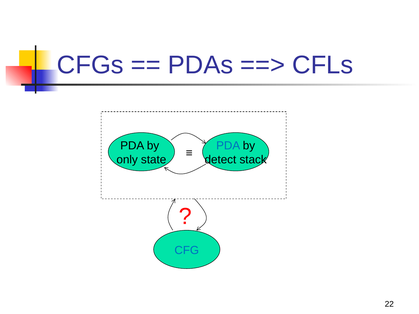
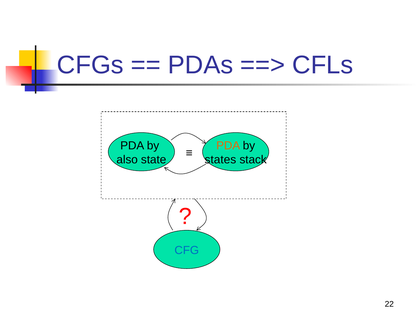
PDA at (228, 146) colour: blue -> orange
only: only -> also
detect: detect -> states
